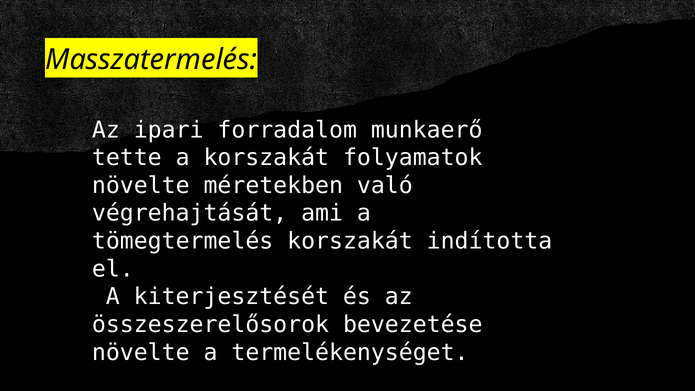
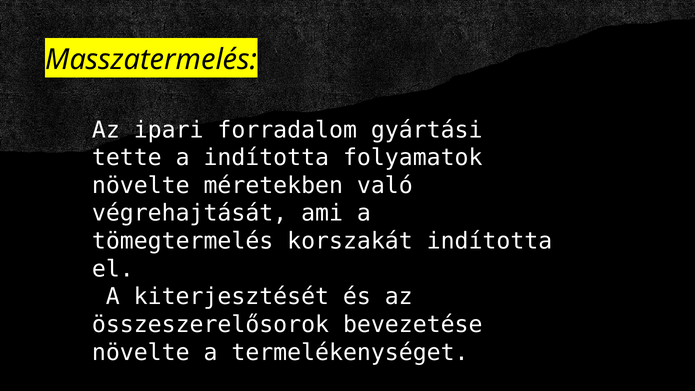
munkaerő: munkaerő -> gyártási
a korszakát: korszakát -> indította
